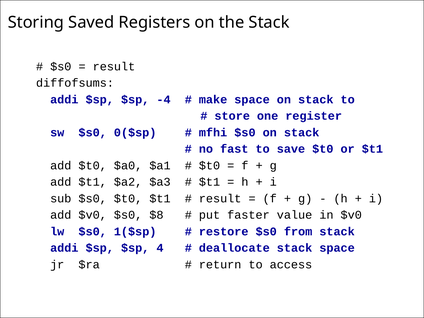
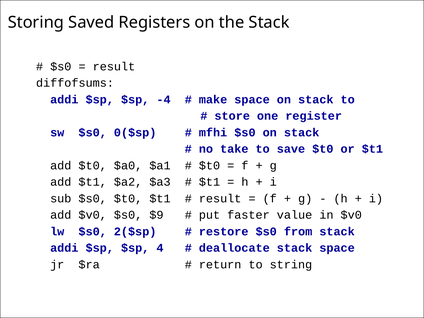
fast: fast -> take
$8: $8 -> $9
1($sp: 1($sp -> 2($sp
access: access -> string
